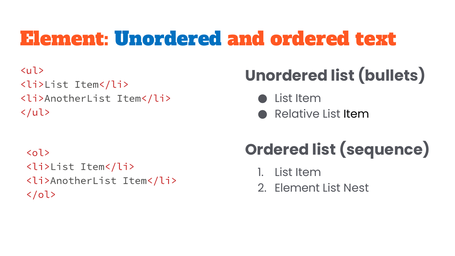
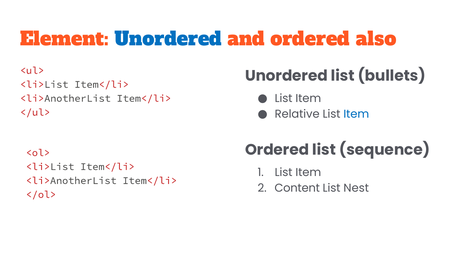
text: text -> also
Item at (356, 114) colour: black -> blue
Element at (297, 188): Element -> Content
